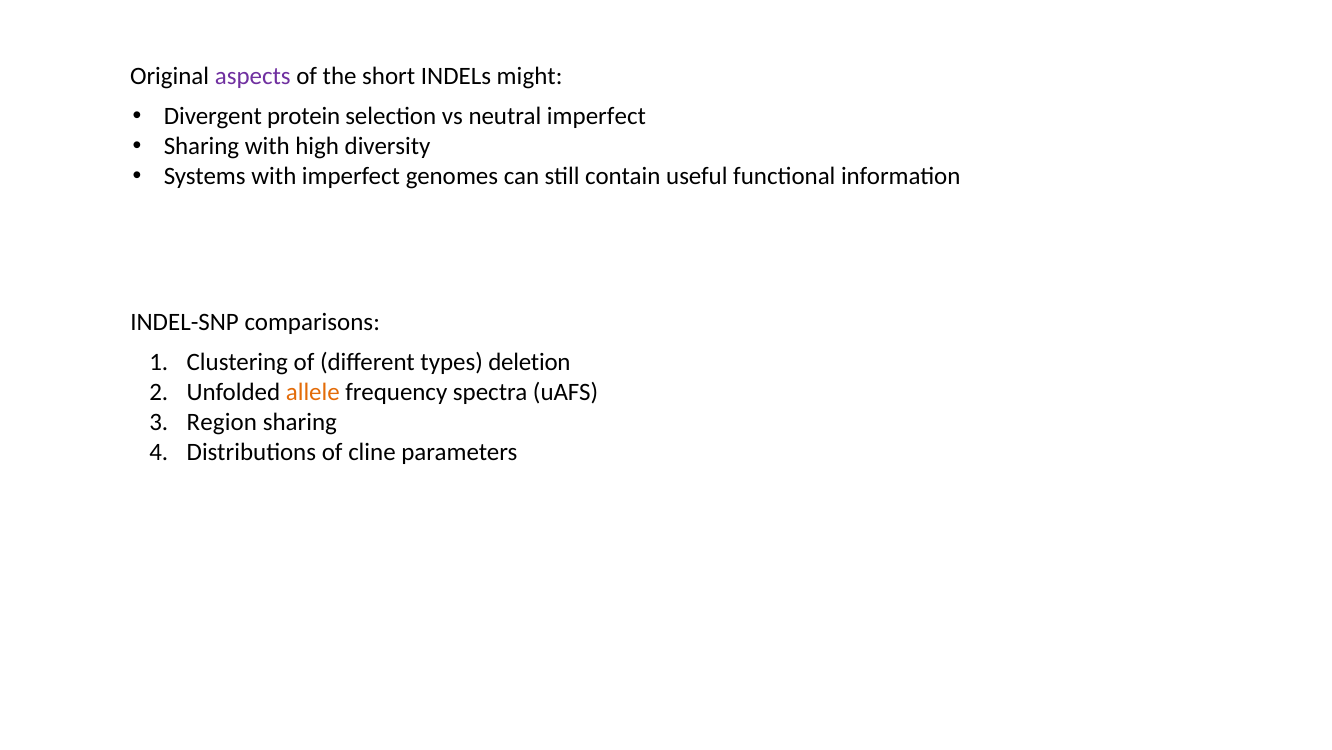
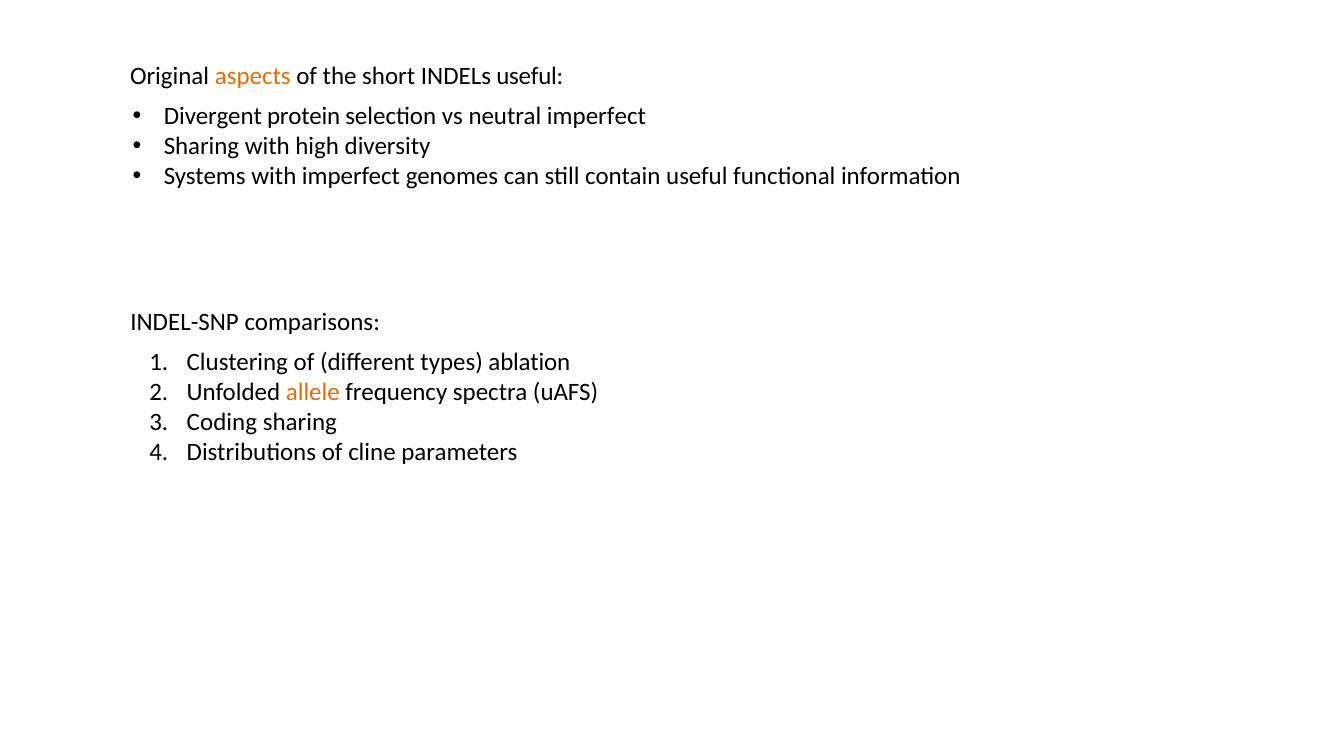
aspects colour: purple -> orange
INDELs might: might -> useful
deletion: deletion -> ablation
Region: Region -> Coding
